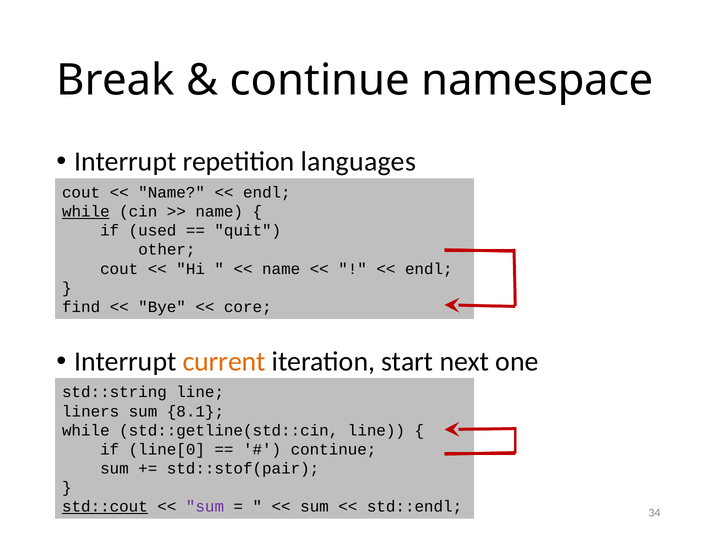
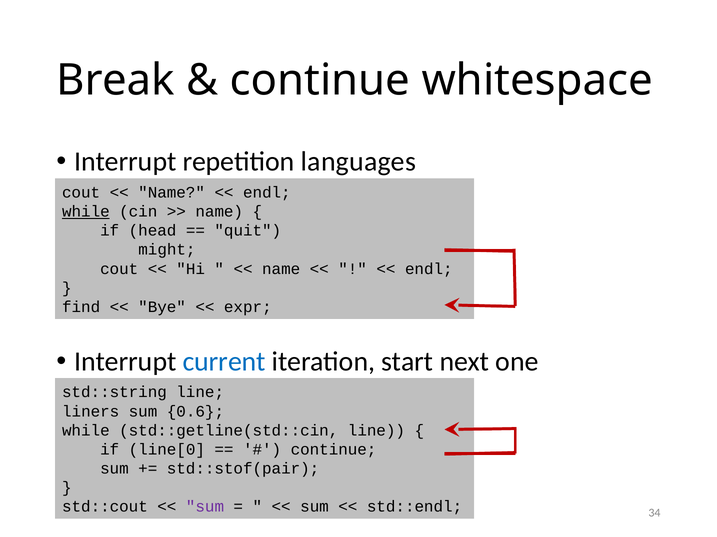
namespace: namespace -> whitespace
used: used -> head
other: other -> might
core: core -> expr
current colour: orange -> blue
8.1: 8.1 -> 0.6
std::cout underline: present -> none
